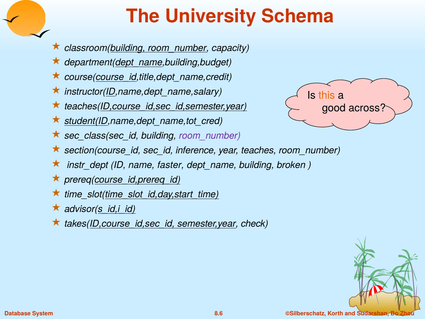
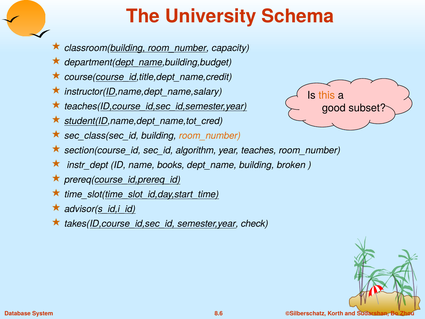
across: across -> subset
room_number at (210, 136) colour: purple -> orange
inference: inference -> algorithm
faster: faster -> books
